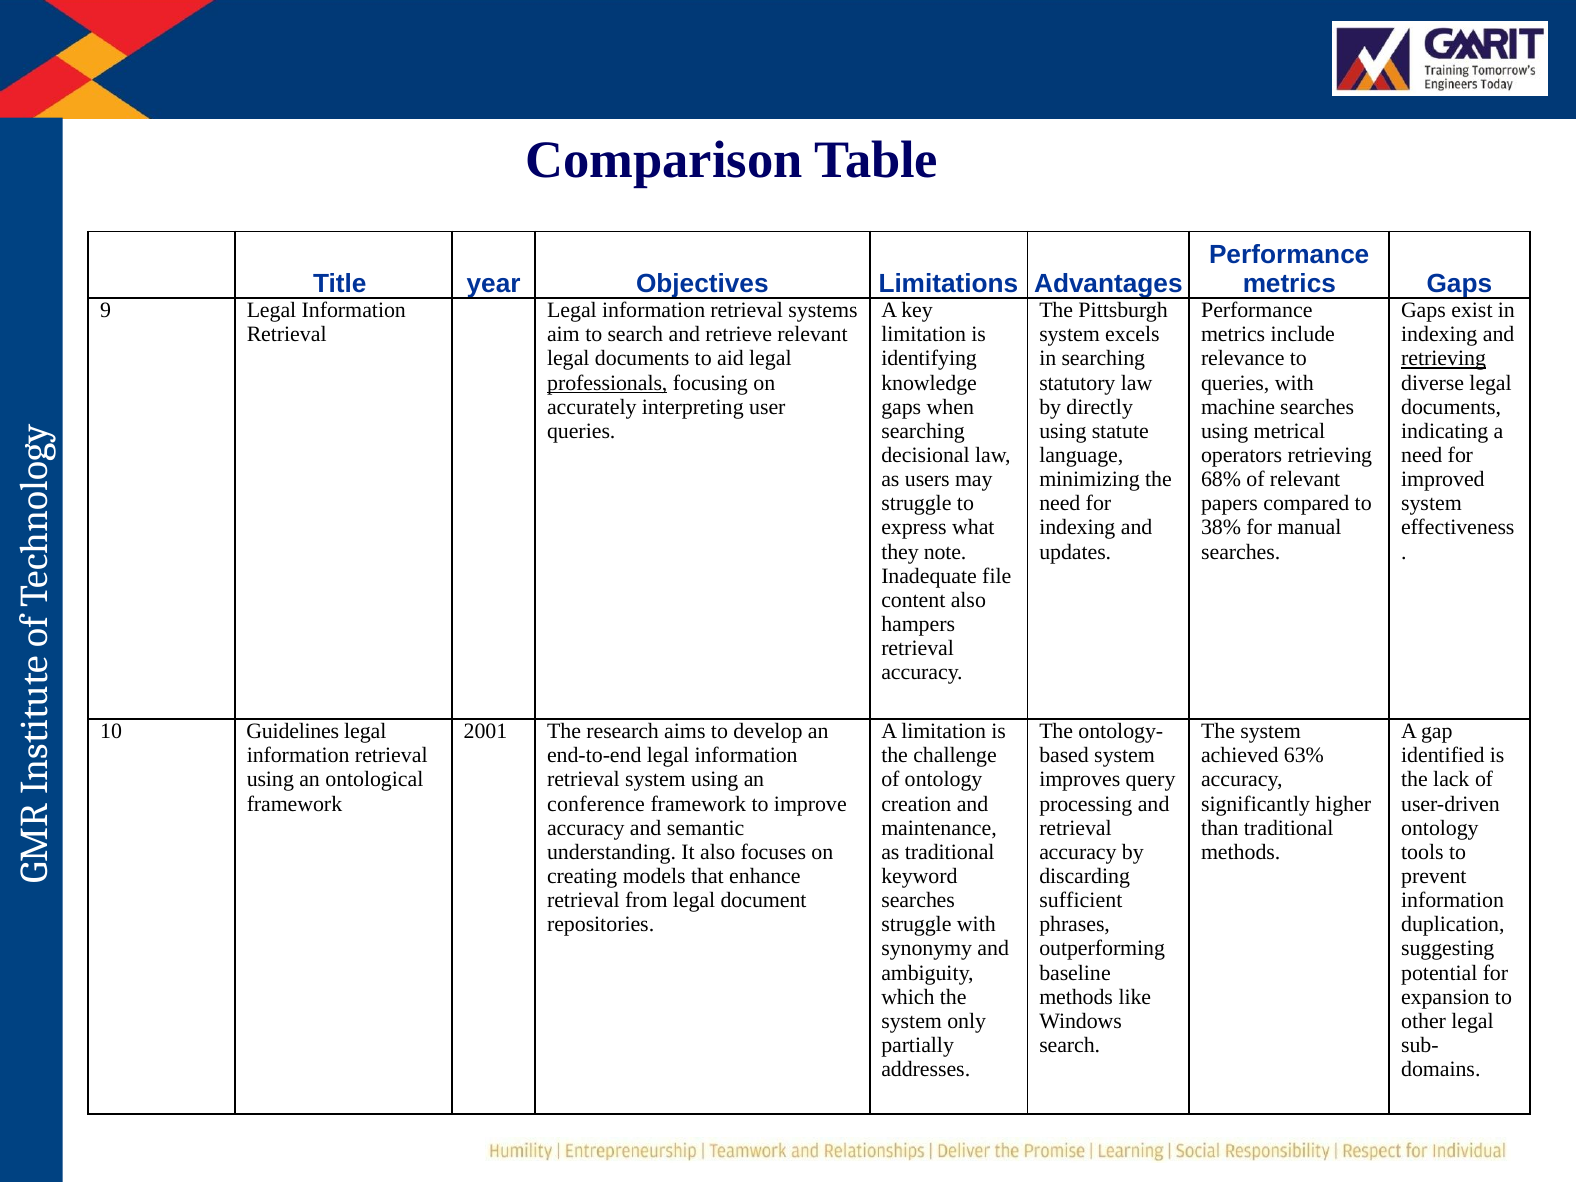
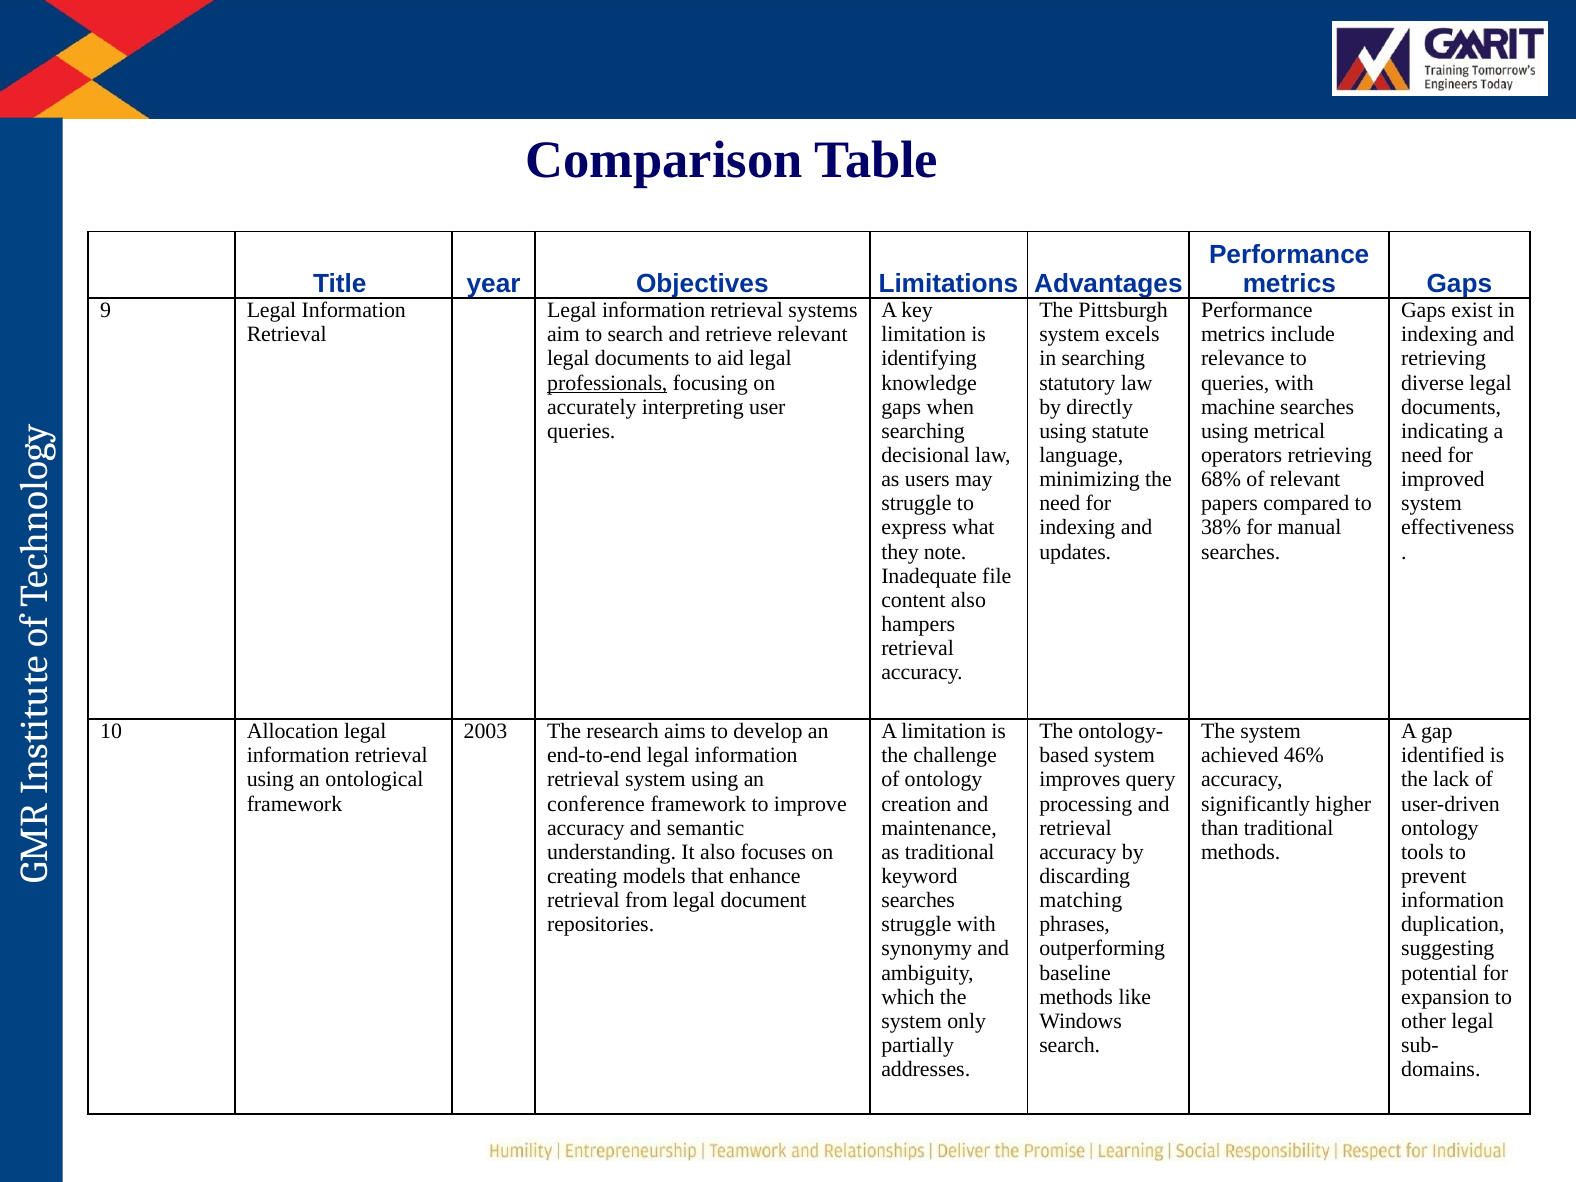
retrieving at (1444, 359) underline: present -> none
Guidelines: Guidelines -> Allocation
2001: 2001 -> 2003
63%: 63% -> 46%
sufficient: sufficient -> matching
